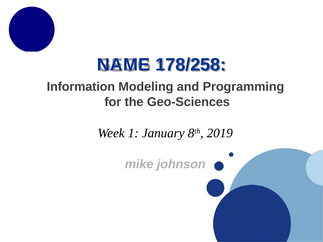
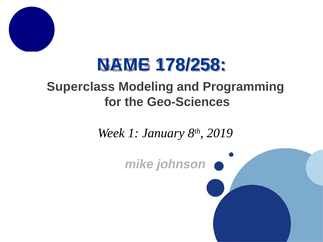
Information: Information -> Superclass
